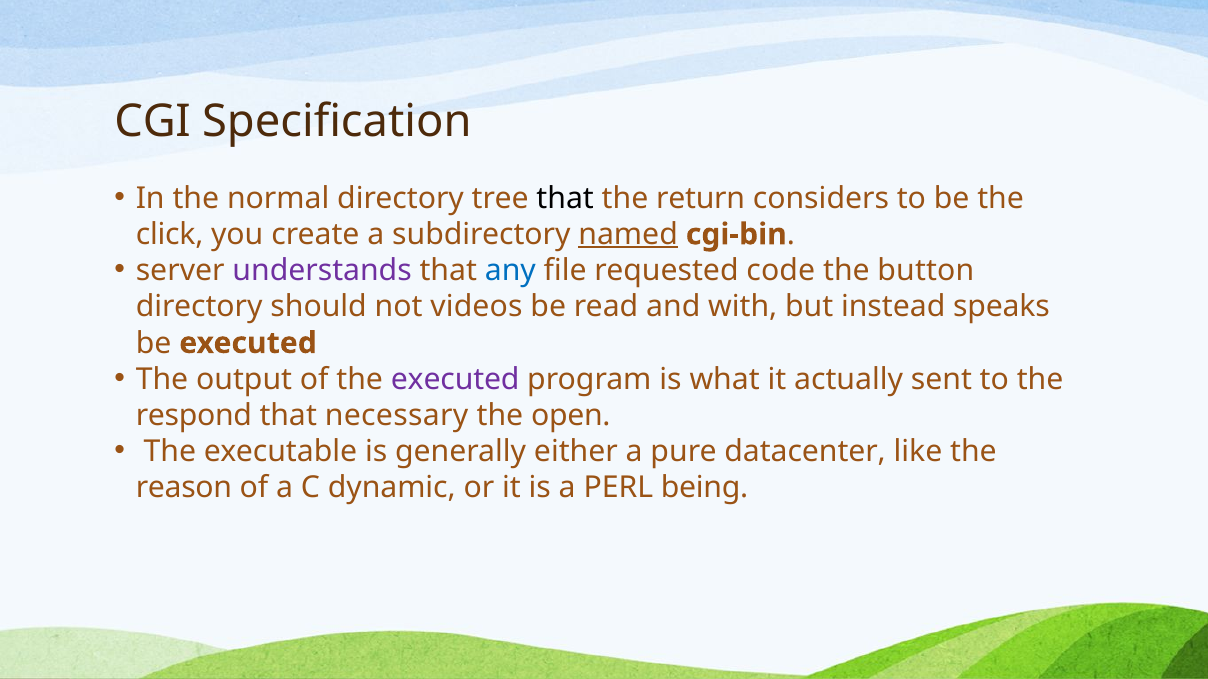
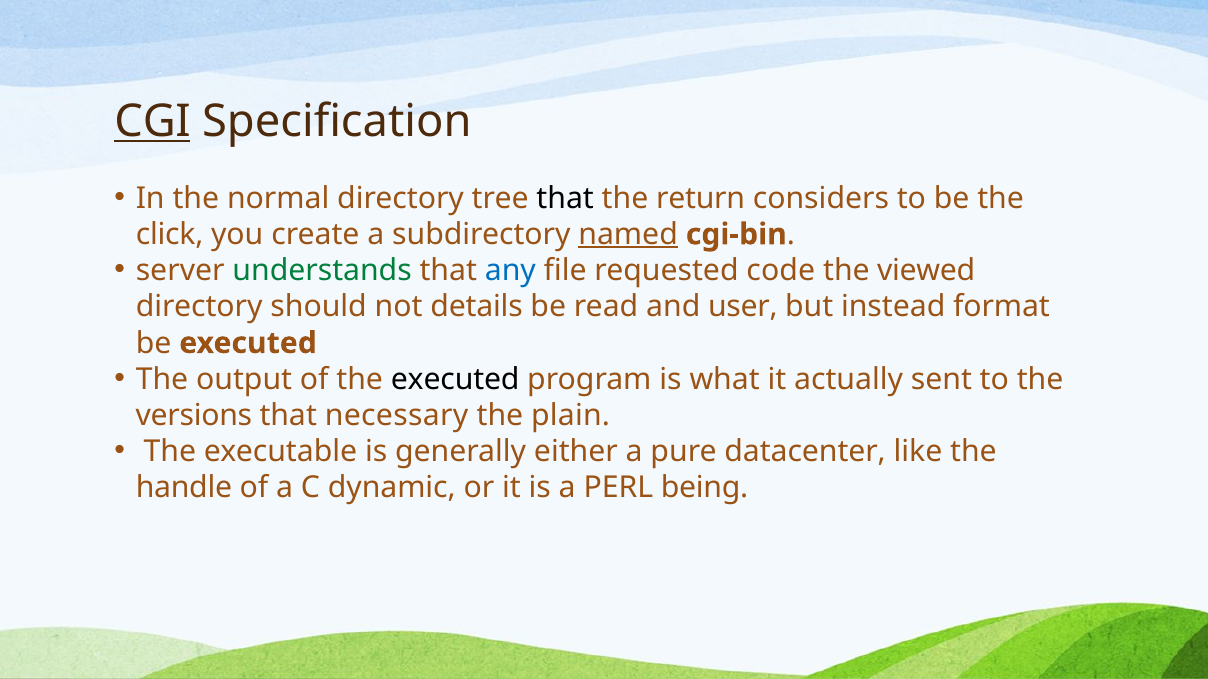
CGI underline: none -> present
understands colour: purple -> green
button: button -> viewed
videos: videos -> details
with: with -> user
speaks: speaks -> format
executed at (455, 380) colour: purple -> black
respond: respond -> versions
open: open -> plain
reason: reason -> handle
